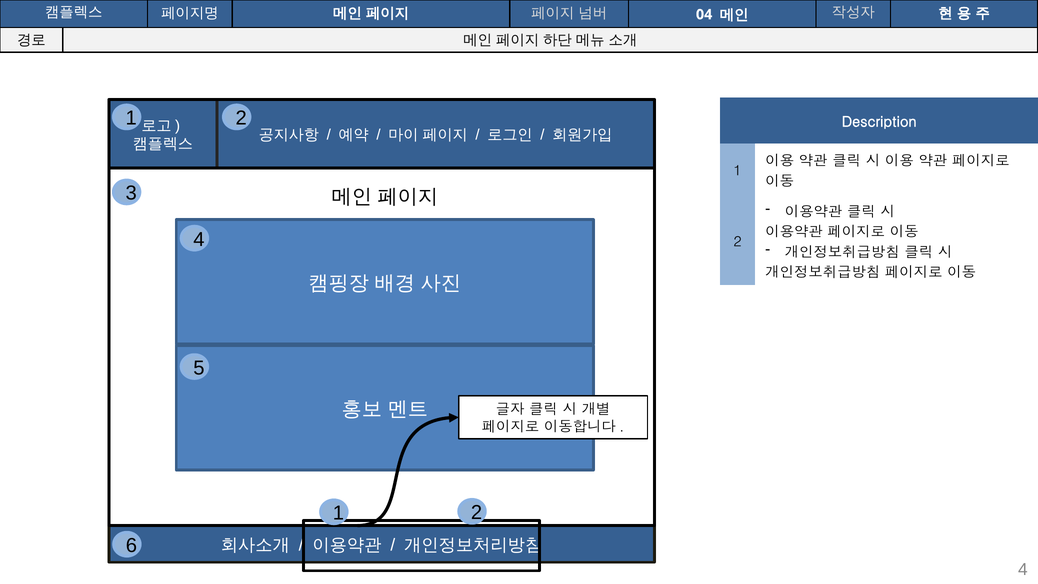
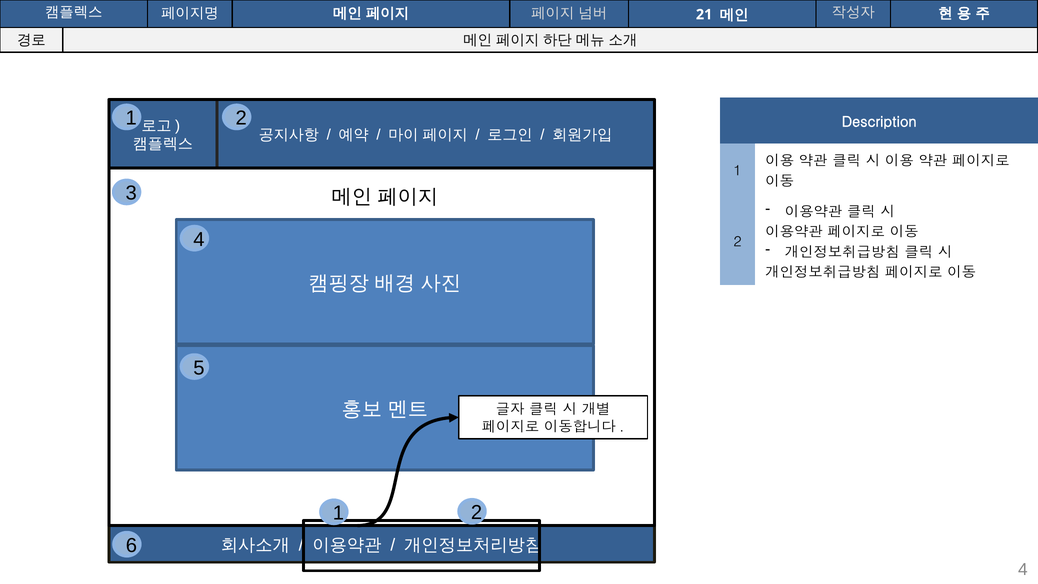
04: 04 -> 21
